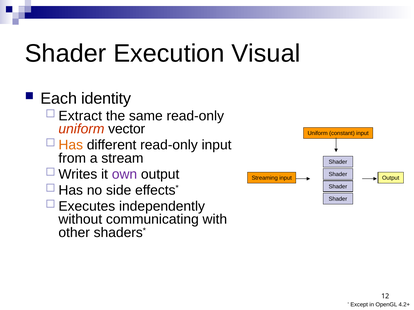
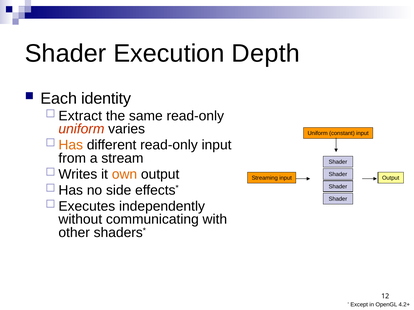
Visual: Visual -> Depth
vector: vector -> varies
own colour: purple -> orange
